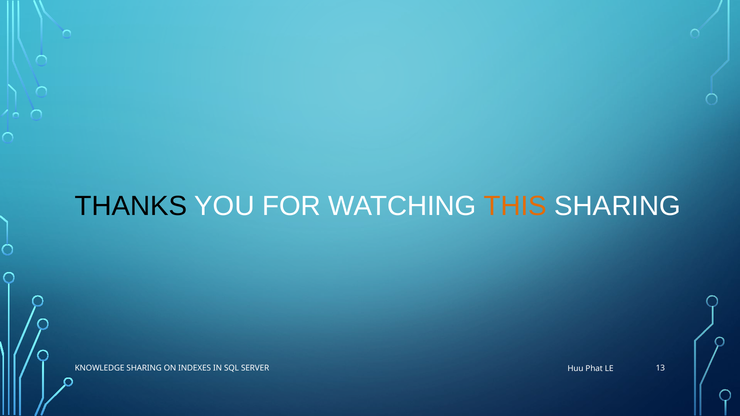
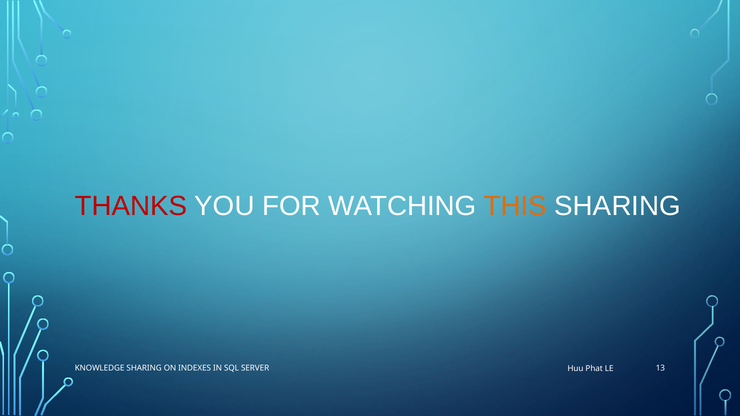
THANKS colour: black -> red
